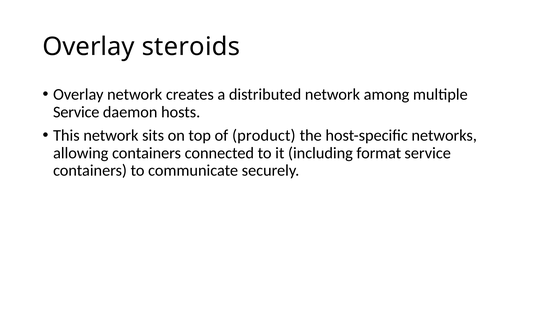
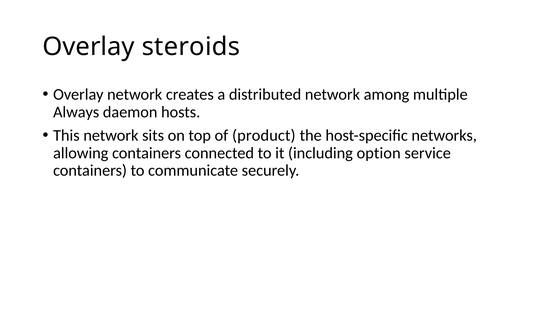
Service at (76, 112): Service -> Always
format: format -> option
